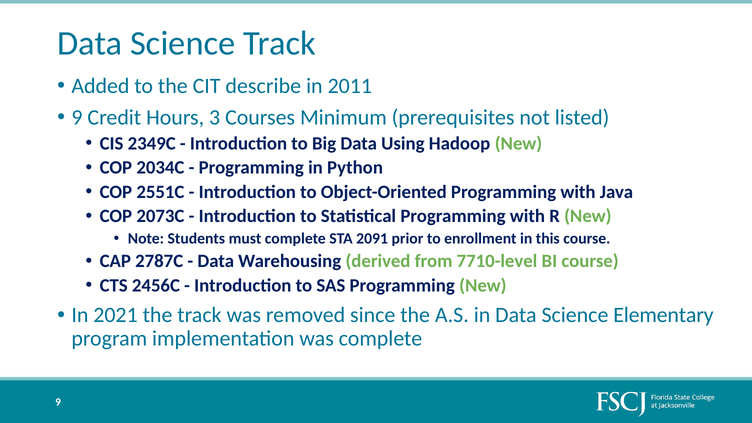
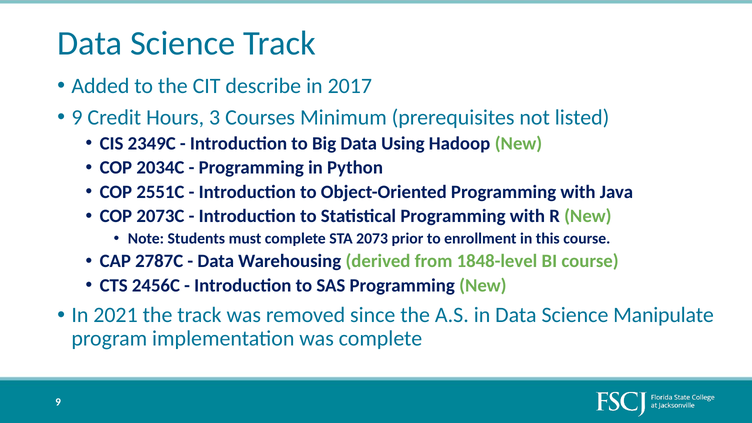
2011: 2011 -> 2017
2091: 2091 -> 2073
7710-level: 7710-level -> 1848-level
Elementary: Elementary -> Manipulate
